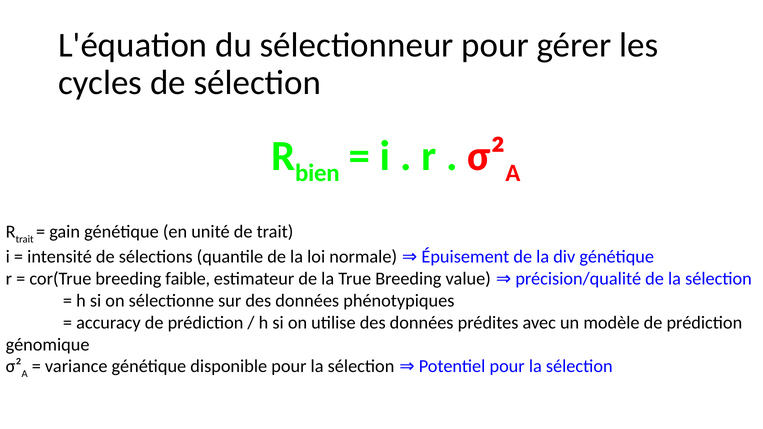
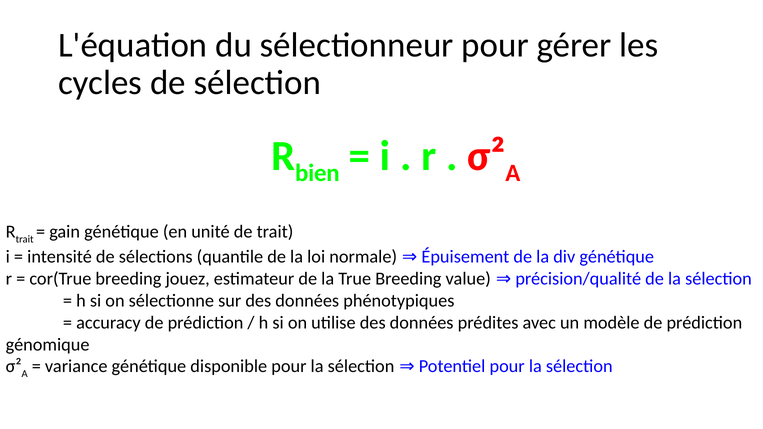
faible: faible -> jouez
